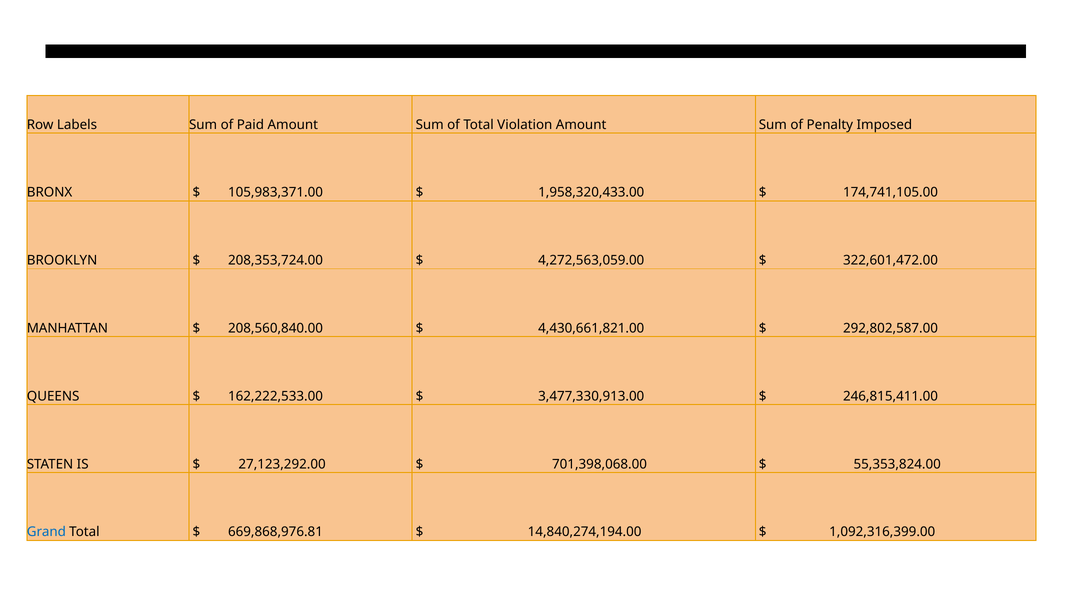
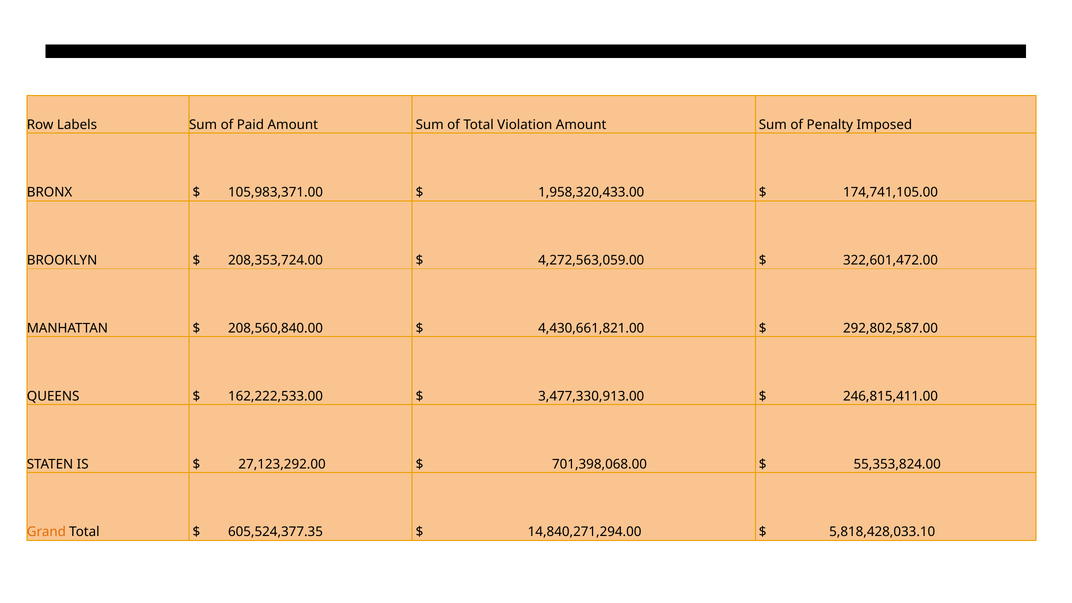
Grand colour: blue -> orange
669,868,976.81: 669,868,976.81 -> 605,524,377.35
14,840,274,194.00: 14,840,274,194.00 -> 14,840,271,294.00
1,092,316,399.00: 1,092,316,399.00 -> 5,818,428,033.10
